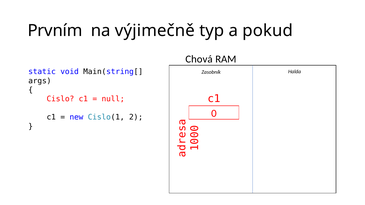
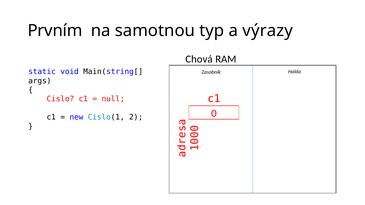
výjimečně: výjimečně -> samotnou
pokud: pokud -> výrazy
